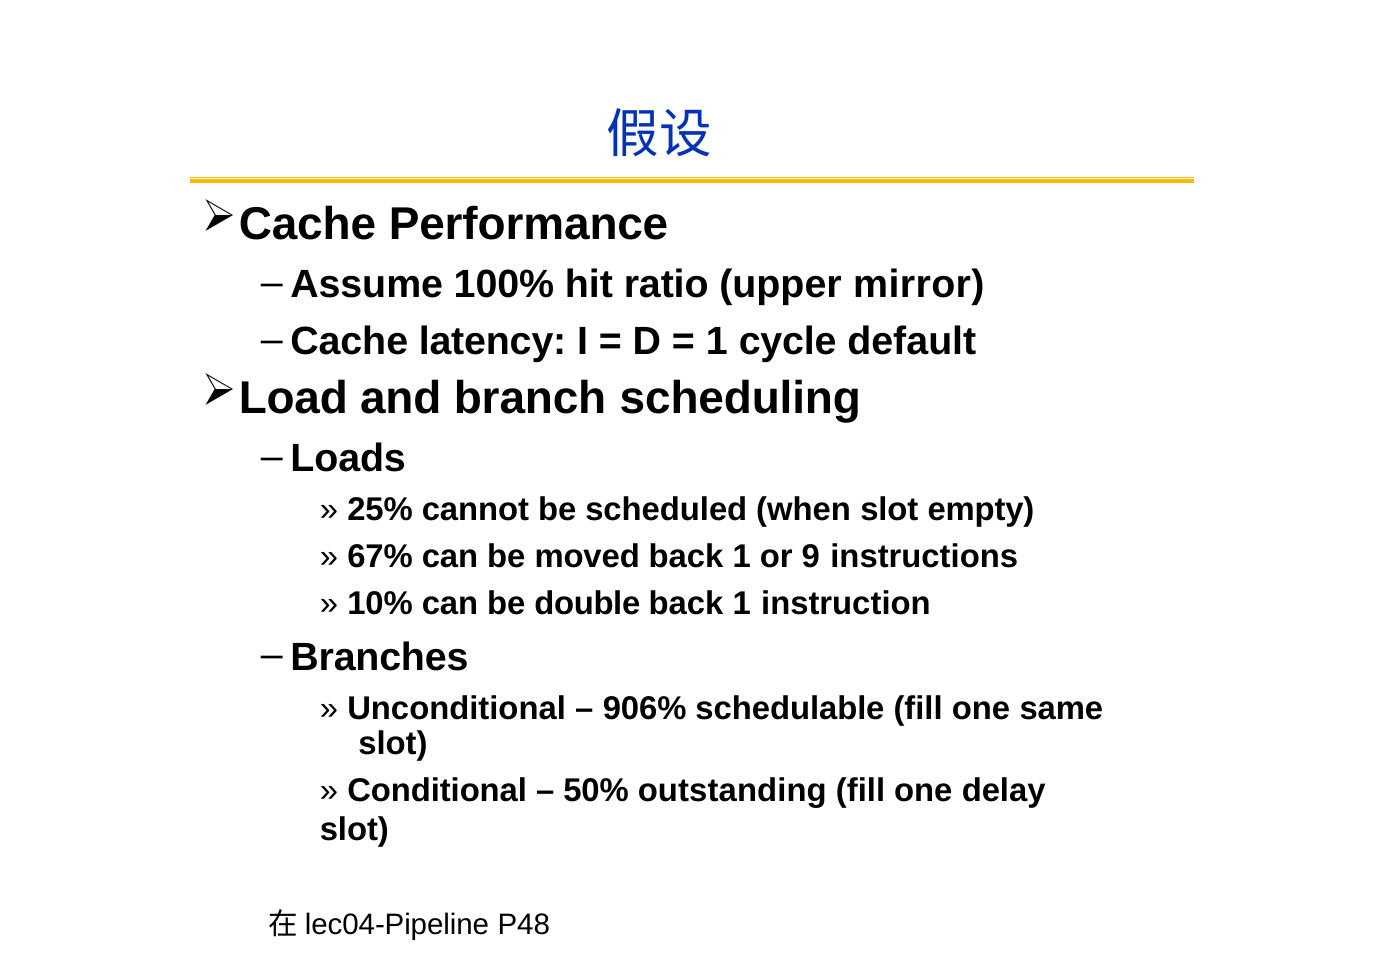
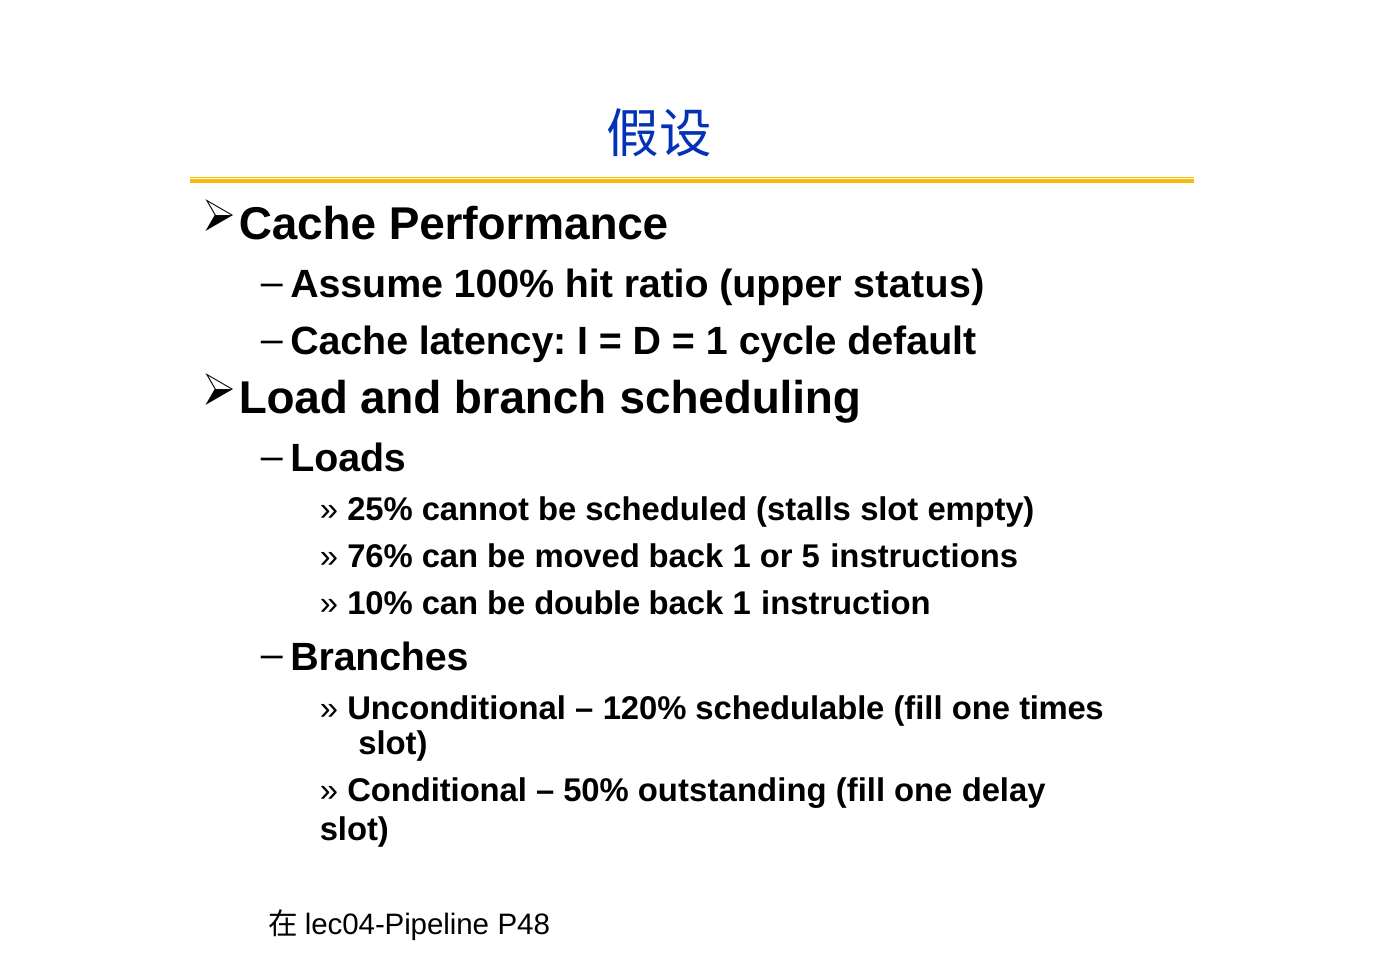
mirror: mirror -> status
when: when -> stalls
67%: 67% -> 76%
9: 9 -> 5
906%: 906% -> 120%
same: same -> times
